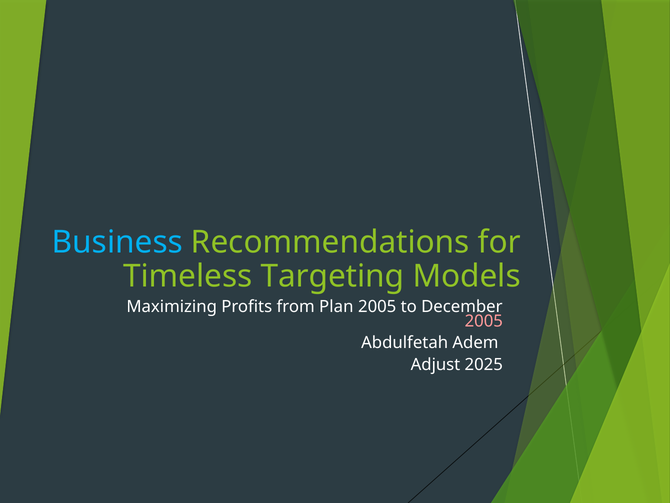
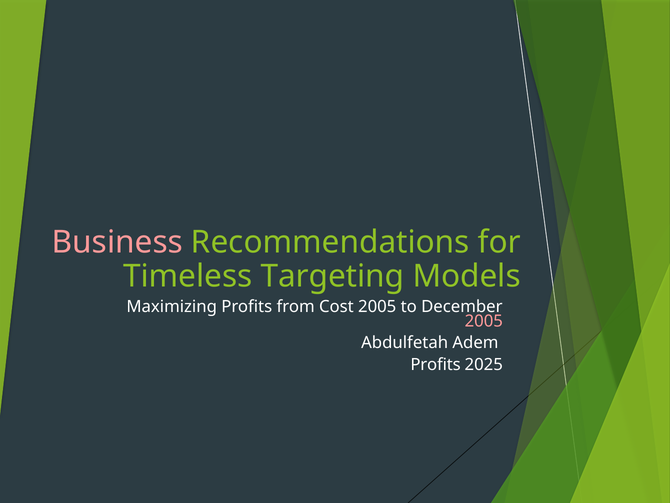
Business colour: light blue -> pink
Plan: Plan -> Cost
Adjust at (435, 365): Adjust -> Profits
